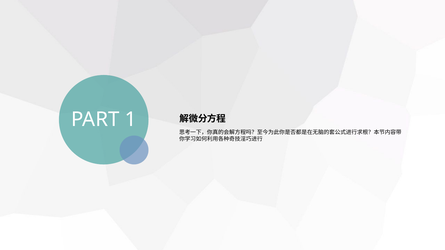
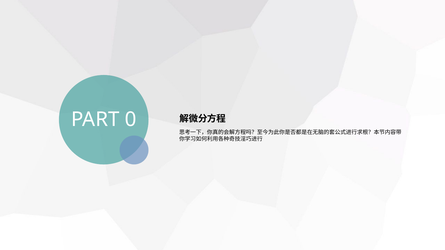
1: 1 -> 0
